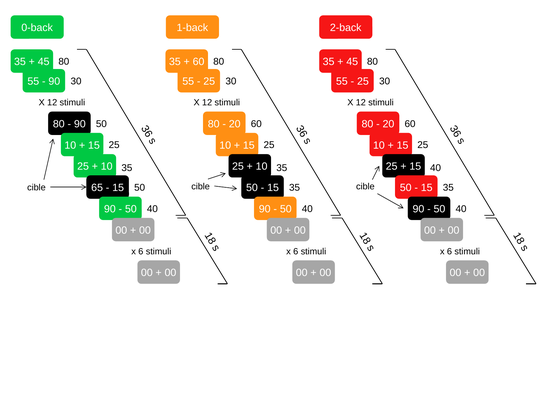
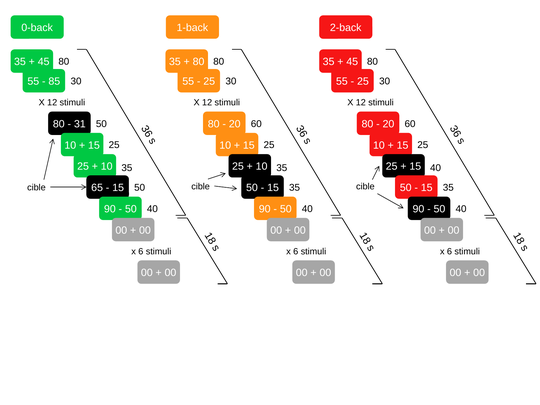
60 at (199, 62): 60 -> 80
90 at (54, 81): 90 -> 85
90 at (80, 124): 90 -> 31
